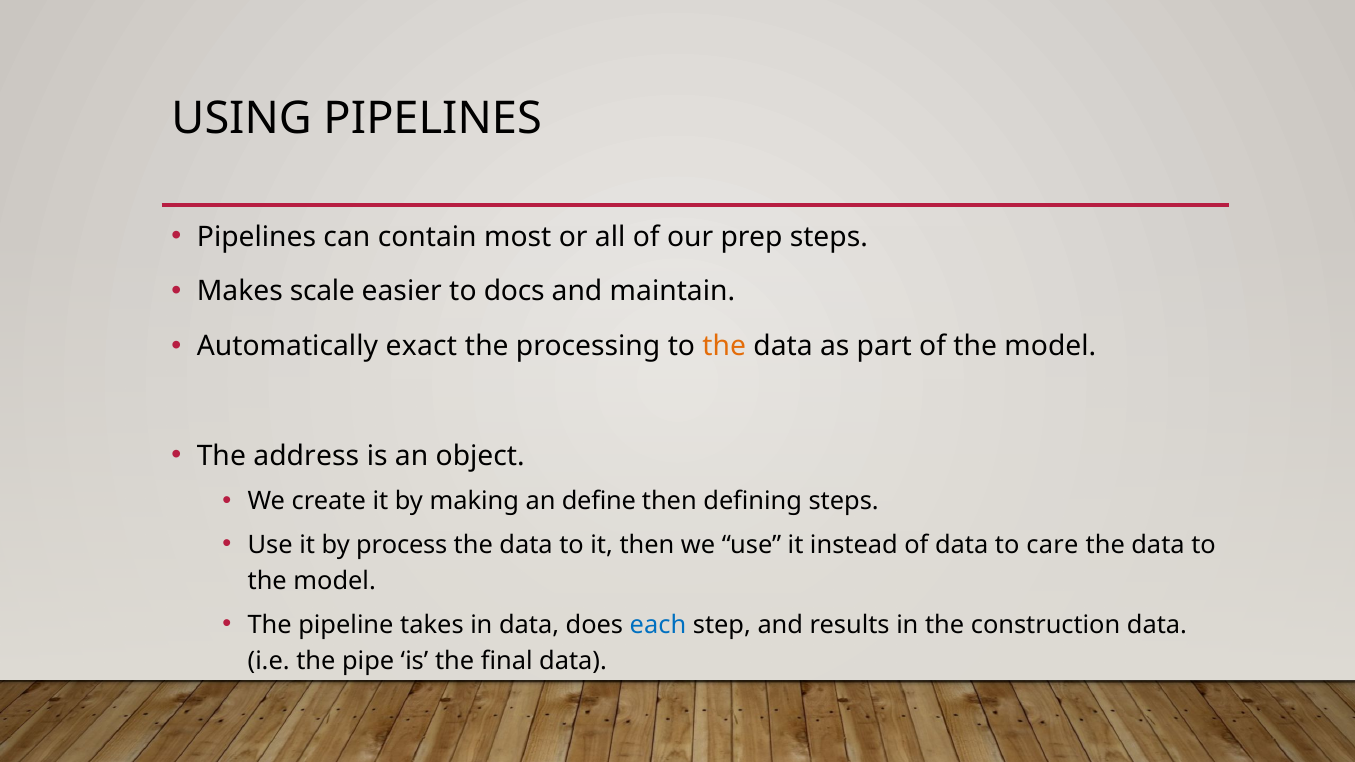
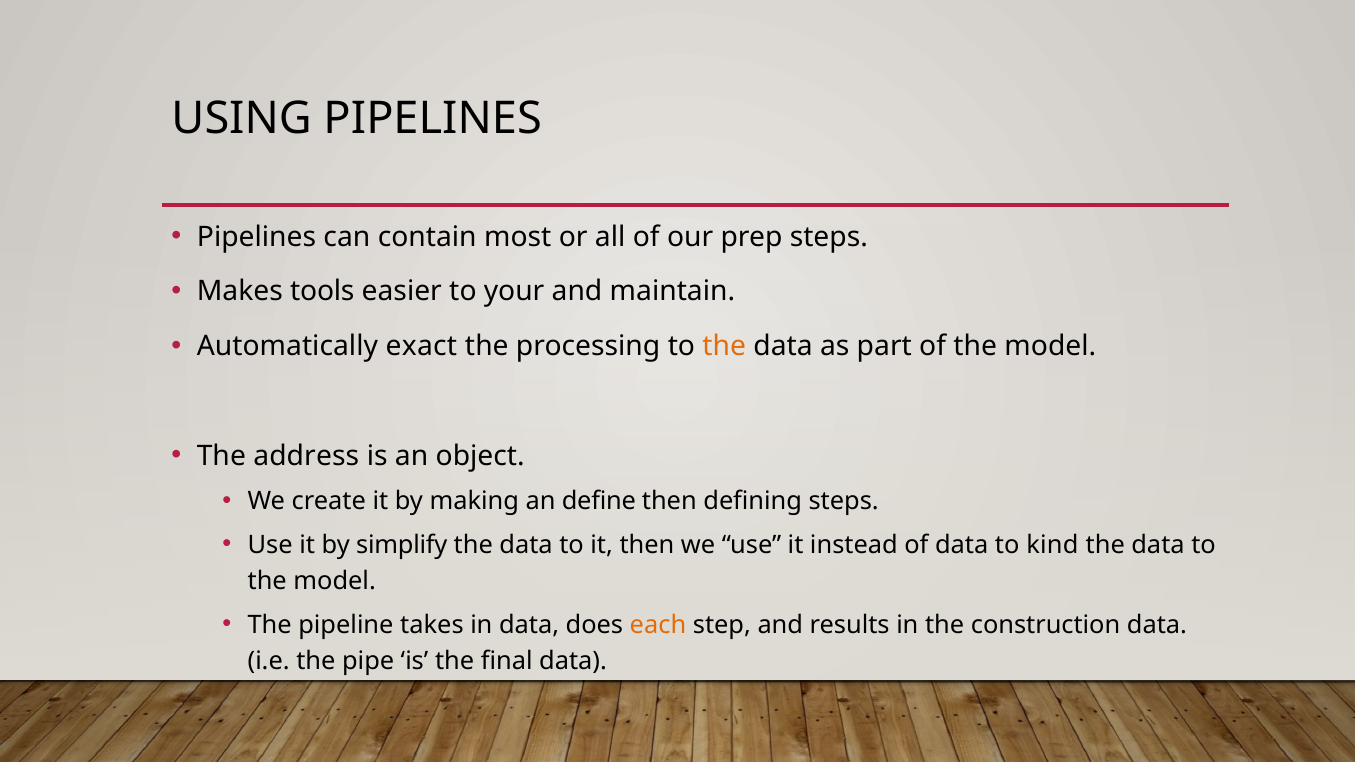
scale: scale -> tools
docs: docs -> your
process: process -> simplify
care: care -> kind
each colour: blue -> orange
